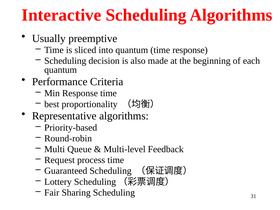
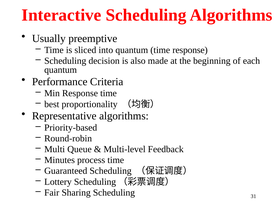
Request: Request -> Minutes
